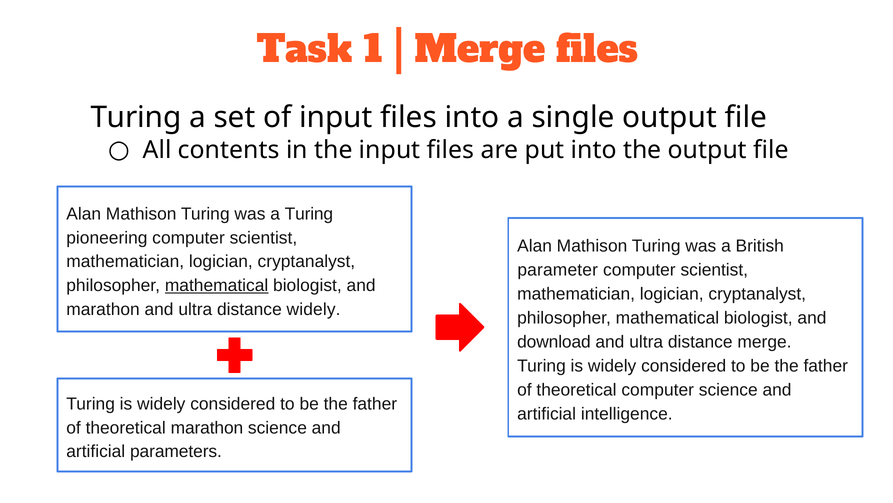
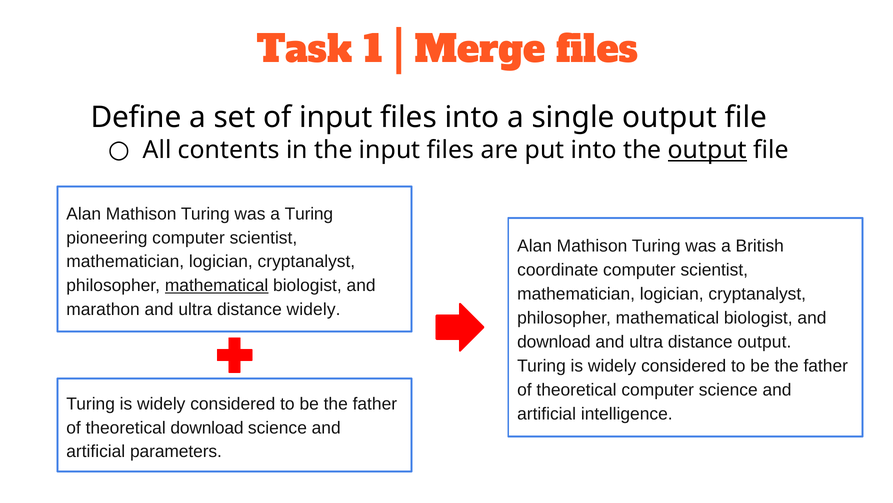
Turing at (136, 117): Turing -> Define
output at (707, 150) underline: none -> present
parameter: parameter -> coordinate
distance merge: merge -> output
theoretical marathon: marathon -> download
